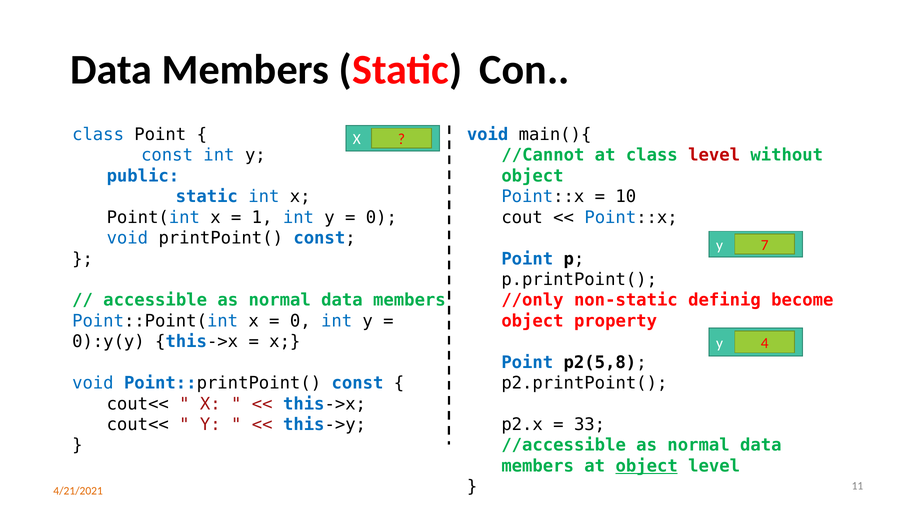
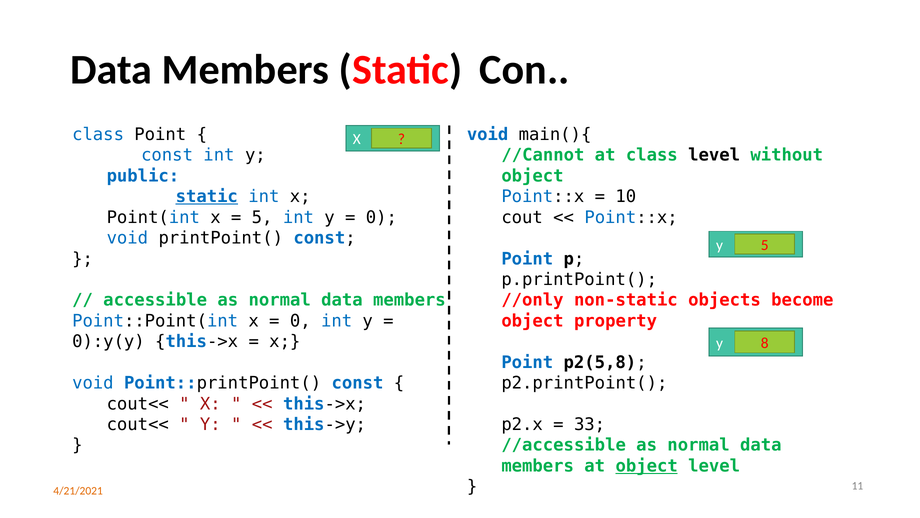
level at (714, 155) colour: red -> black
static at (207, 196) underline: none -> present
1 at (262, 217): 1 -> 5
y 7: 7 -> 5
definig: definig -> objects
4: 4 -> 8
